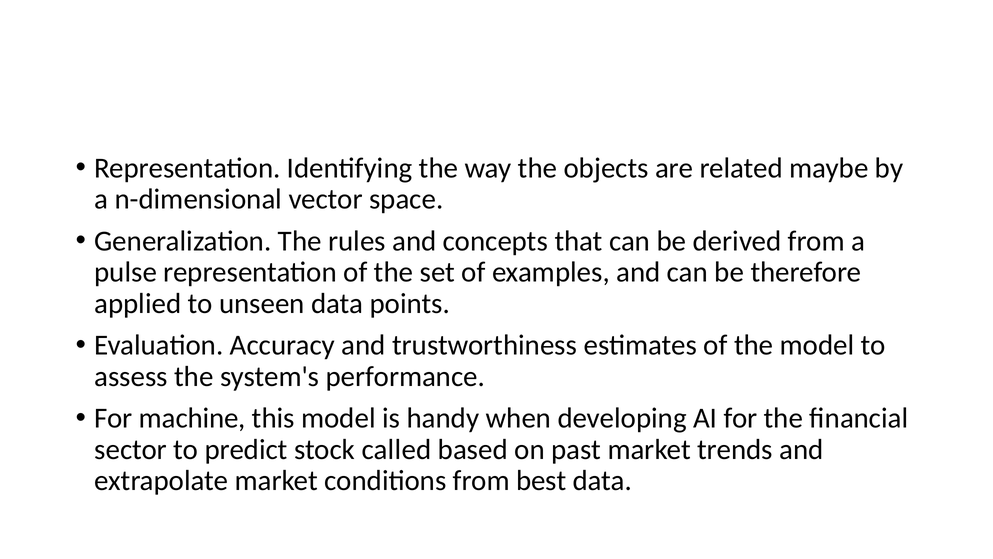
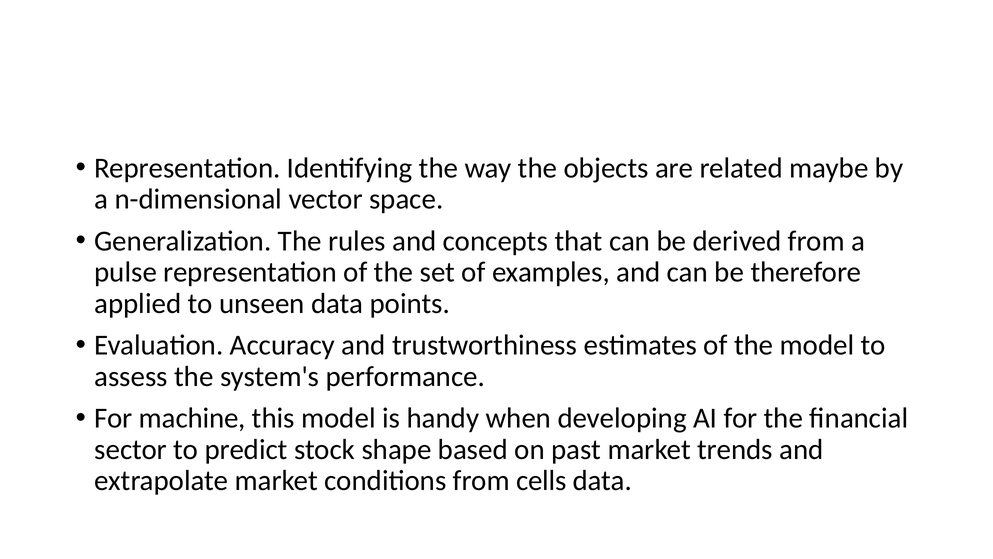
called: called -> shape
best: best -> cells
